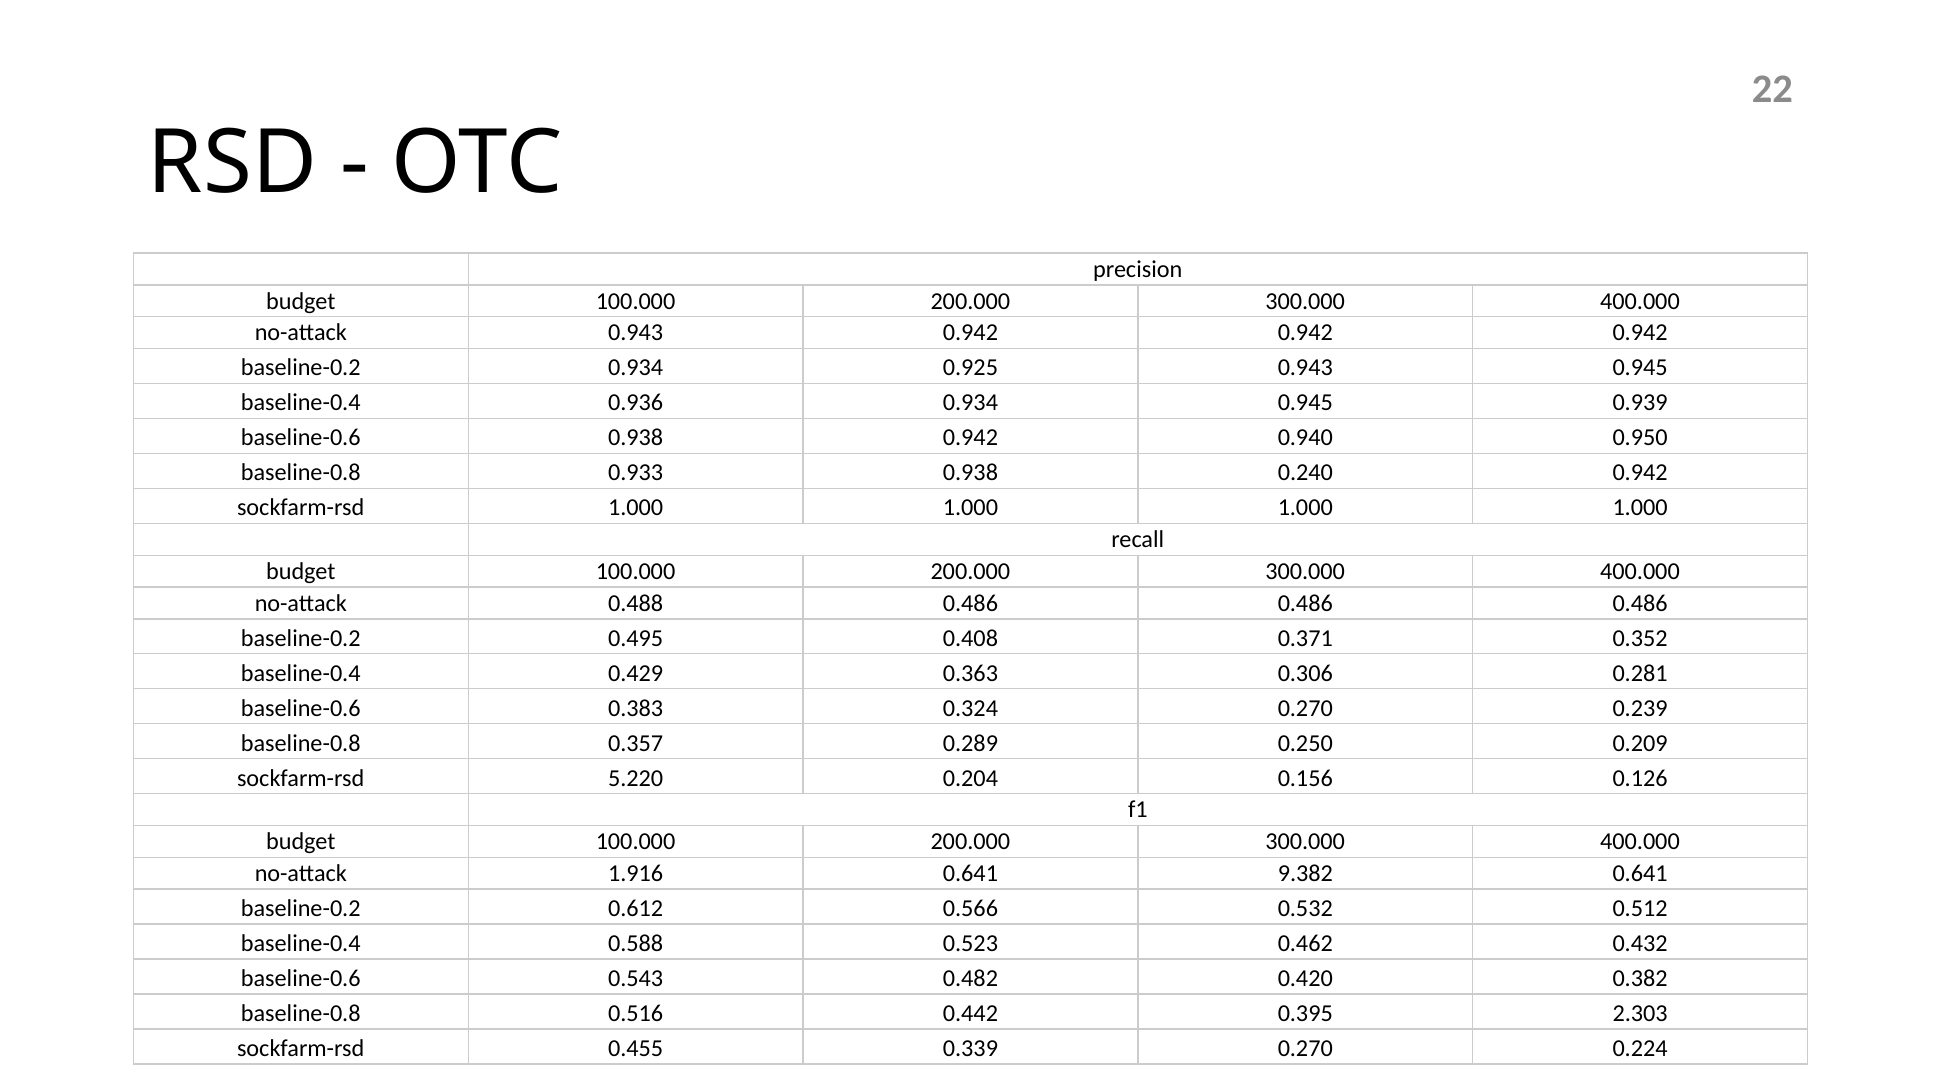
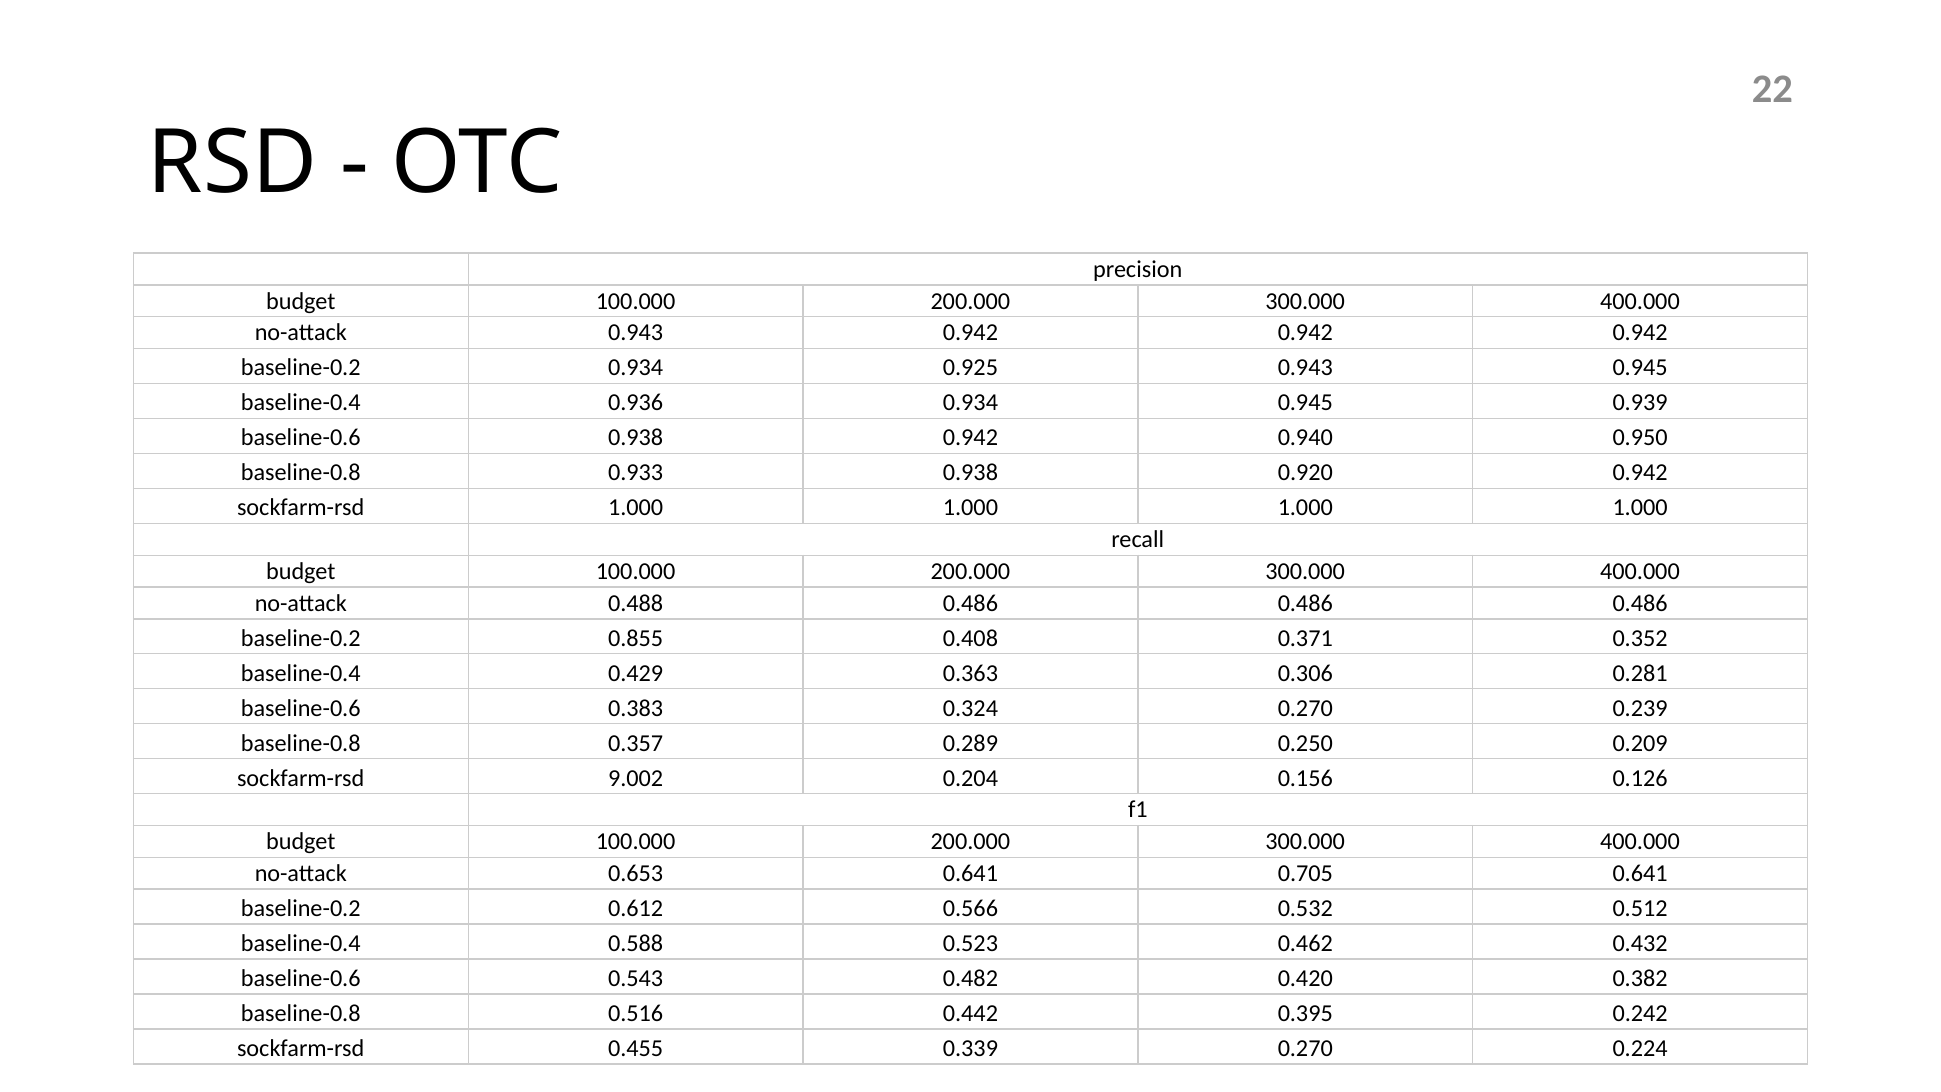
0.240: 0.240 -> 0.920
0.495: 0.495 -> 0.855
5.220: 5.220 -> 9.002
1.916: 1.916 -> 0.653
9.382: 9.382 -> 0.705
2.303: 2.303 -> 0.242
